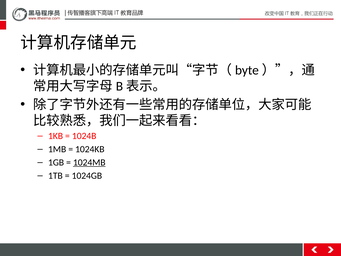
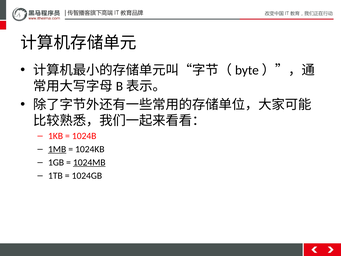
1MB underline: none -> present
